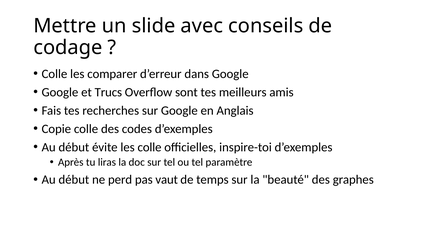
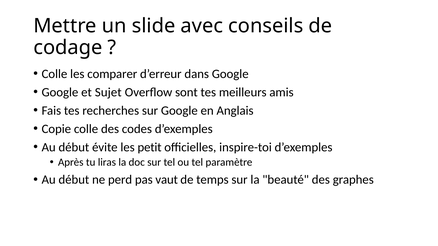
Trucs: Trucs -> Sujet
les colle: colle -> petit
